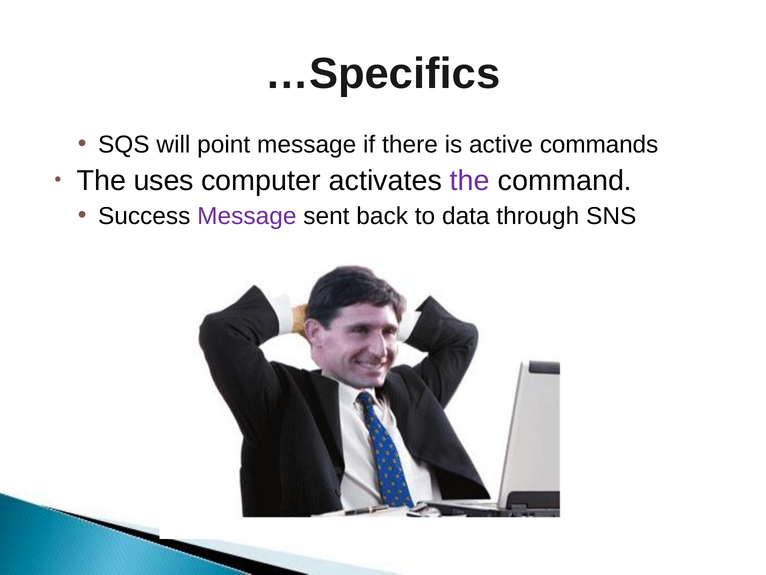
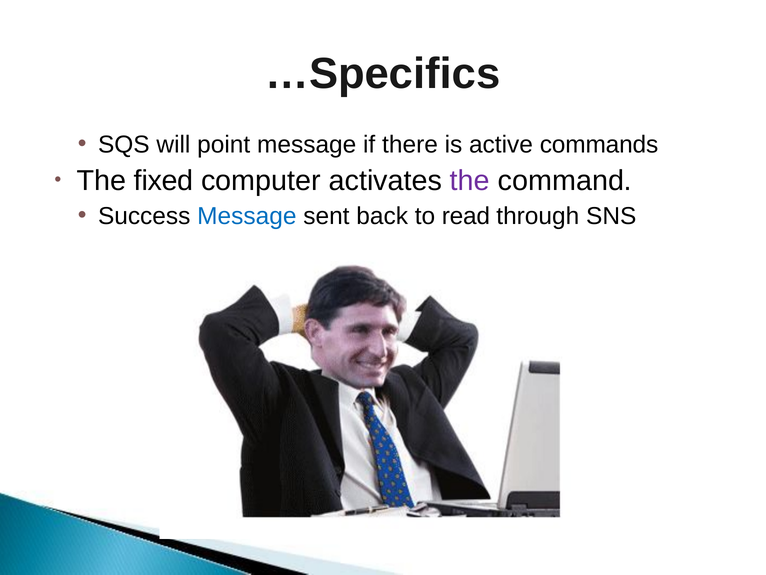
uses: uses -> fixed
Message at (247, 216) colour: purple -> blue
data: data -> read
